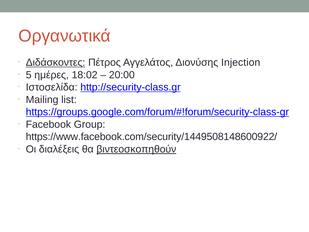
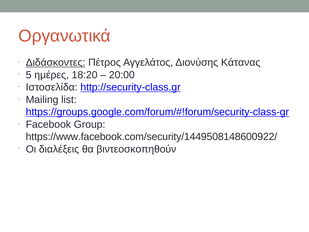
Injection: Injection -> Κάτανας
18:02: 18:02 -> 18:20
βιντεοσκοπηθούν underline: present -> none
